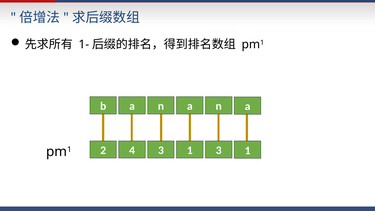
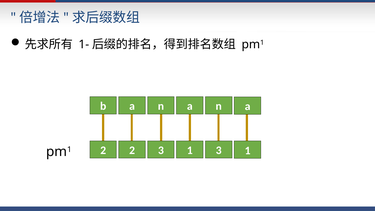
2 4: 4 -> 2
